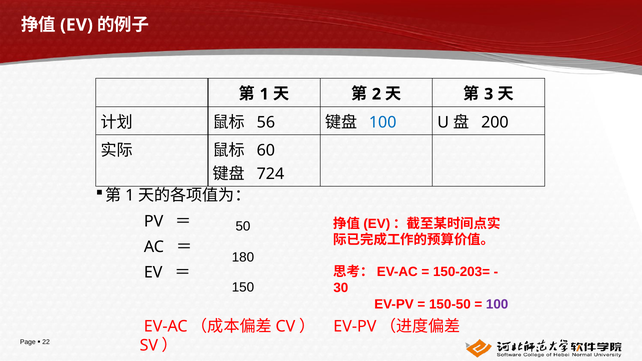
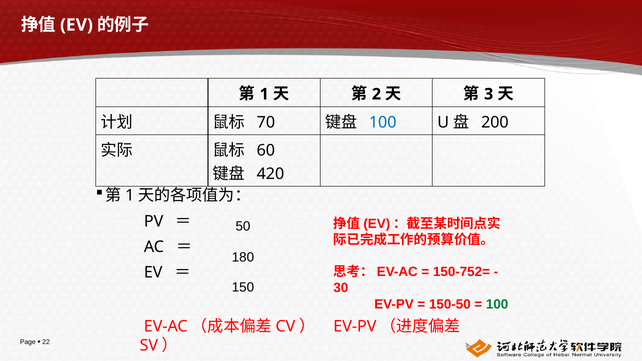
56: 56 -> 70
724: 724 -> 420
150-203=: 150-203= -> 150-752=
100 at (497, 304) colour: purple -> green
